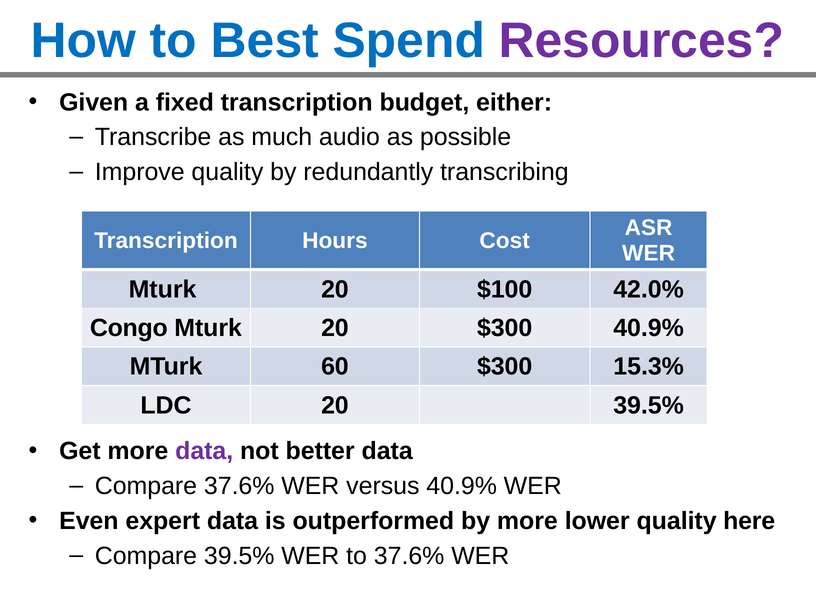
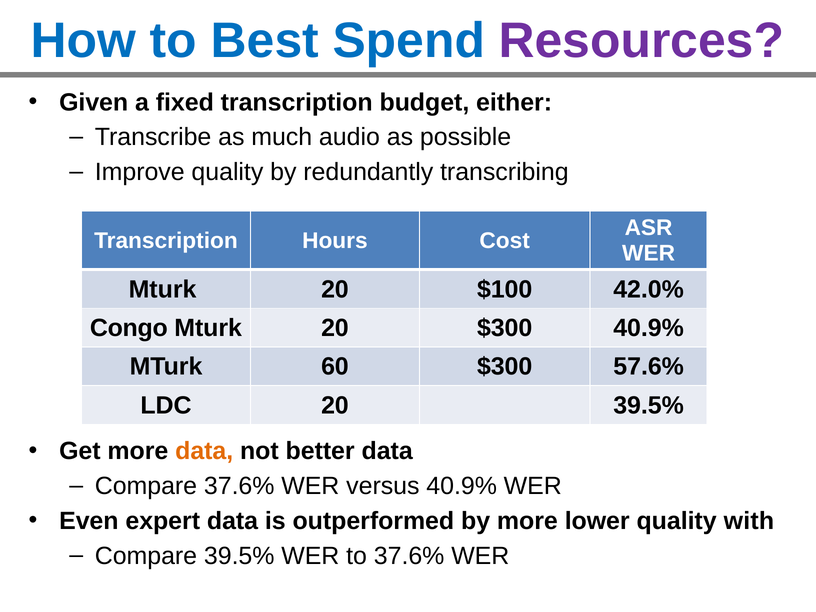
15.3%: 15.3% -> 57.6%
data at (204, 451) colour: purple -> orange
quality here: here -> with
